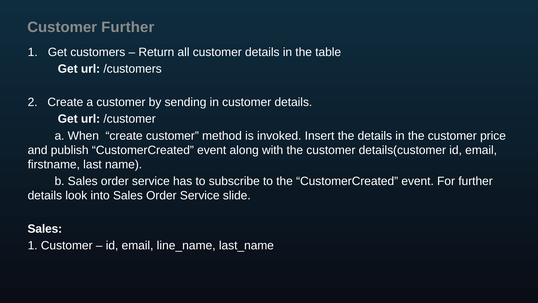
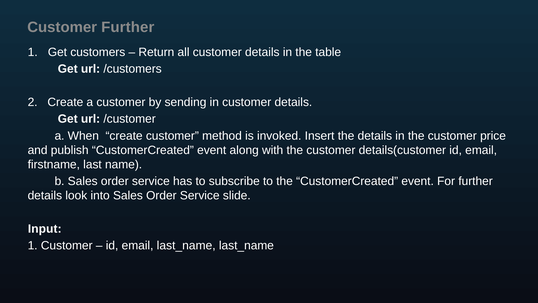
Sales at (45, 229): Sales -> Input
email line_name: line_name -> last_name
